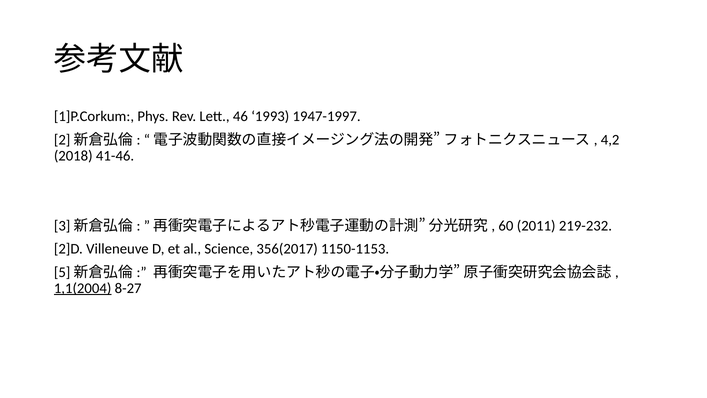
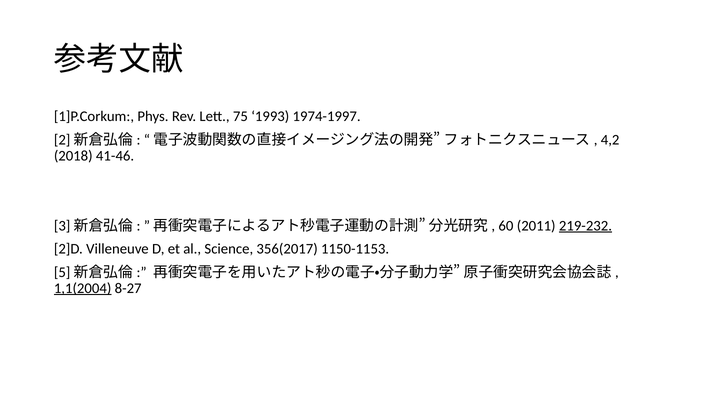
46: 46 -> 75
1947-1997: 1947-1997 -> 1974-1997
219-232 underline: none -> present
